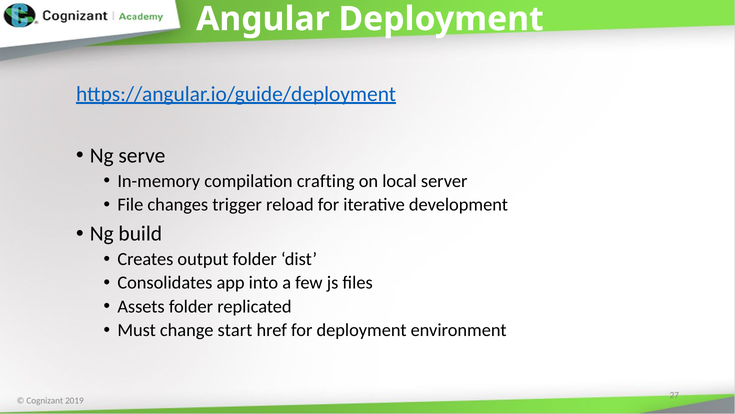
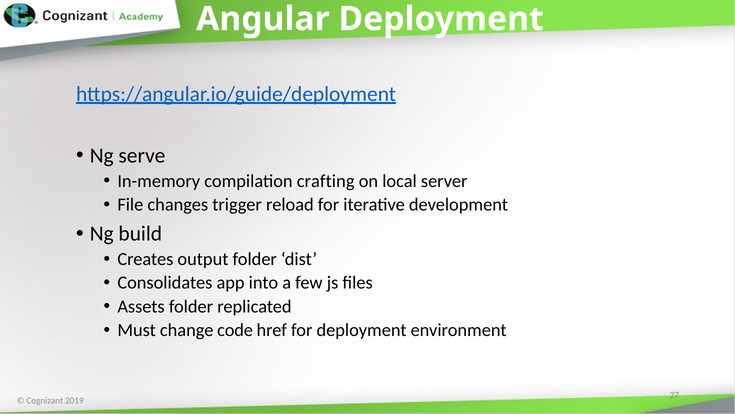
start: start -> code
